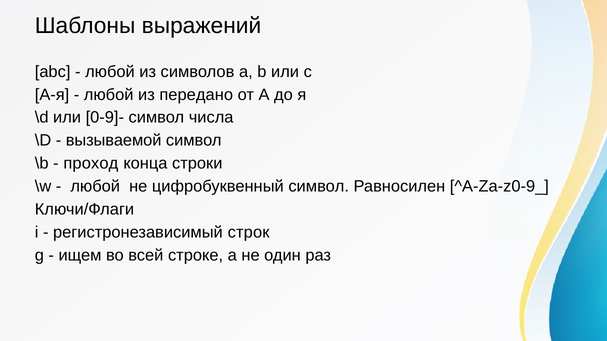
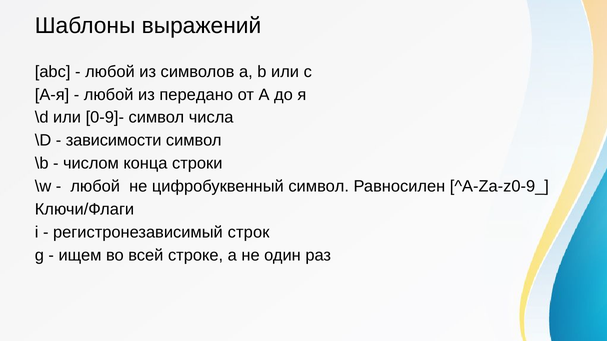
вызываемой: вызываемой -> зависимости
проход: проход -> числом
